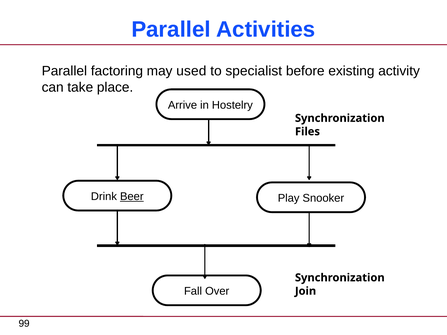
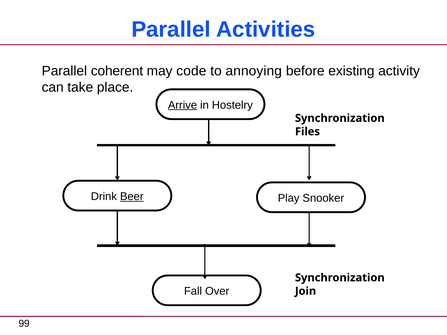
factoring: factoring -> coherent
used: used -> code
specialist: specialist -> annoying
Arrive underline: none -> present
